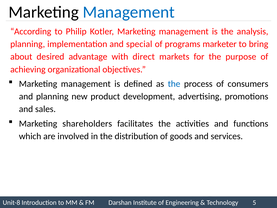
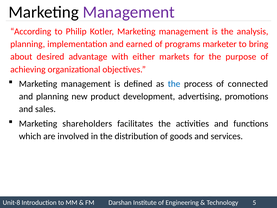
Management at (129, 12) colour: blue -> purple
special: special -> earned
direct: direct -> either
consumers: consumers -> connected
